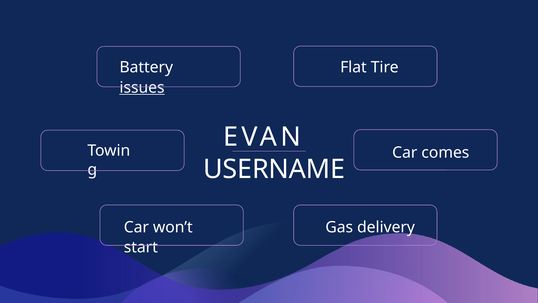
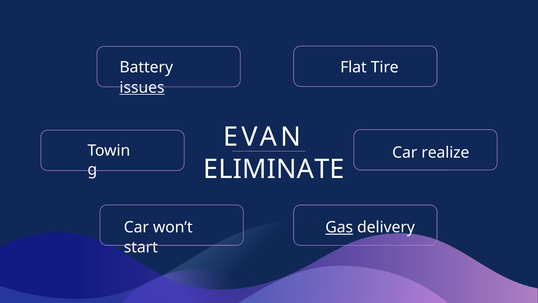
comes: comes -> realize
USERNAME: USERNAME -> ELIMINATE
Gas underline: none -> present
